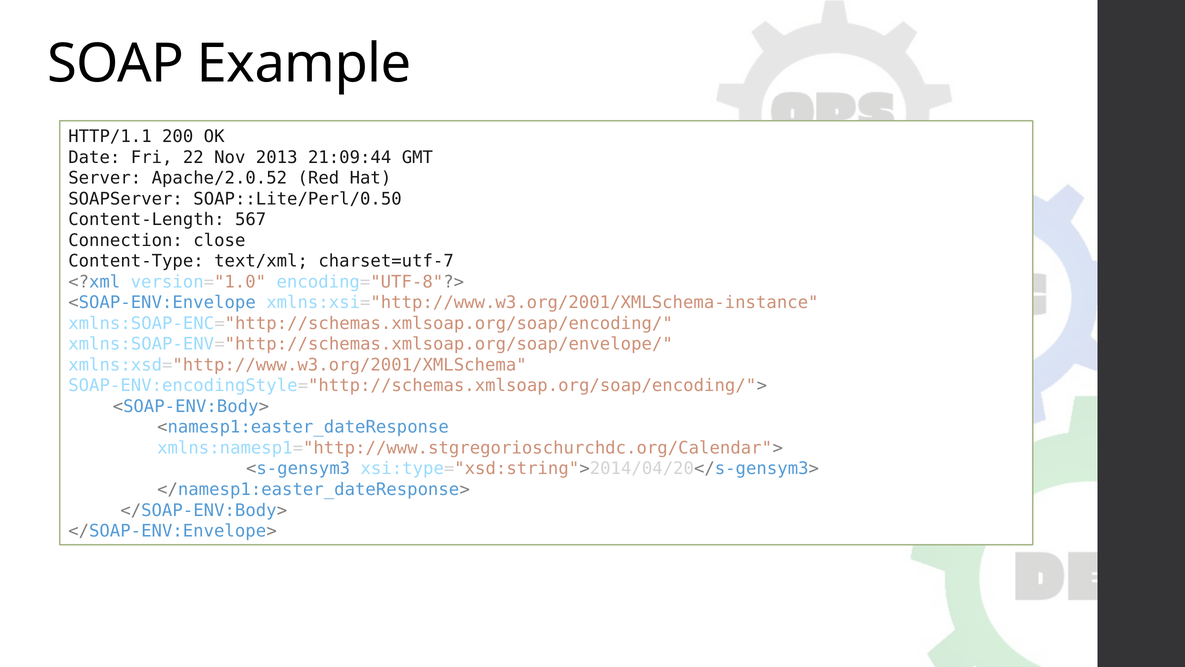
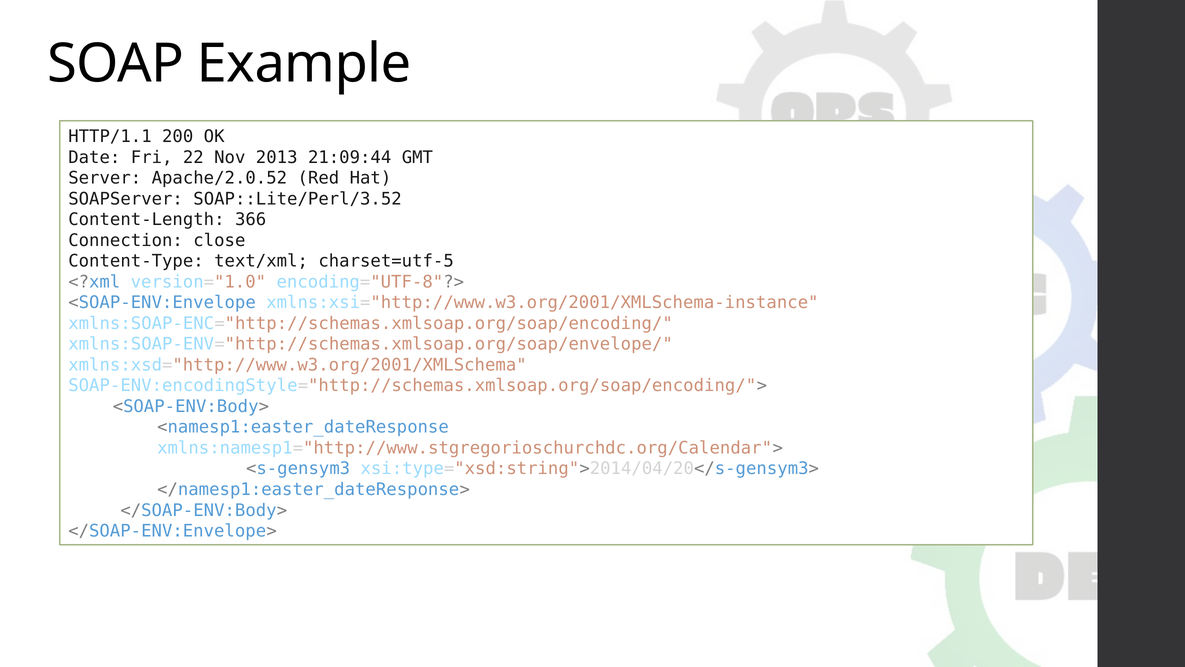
SOAP::Lite/Perl/0.50: SOAP::Lite/Perl/0.50 -> SOAP::Lite/Perl/3.52
567: 567 -> 366
charset=utf-7: charset=utf-7 -> charset=utf-5
